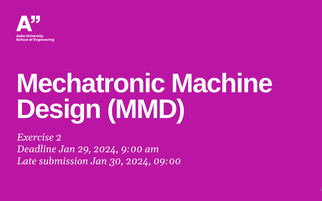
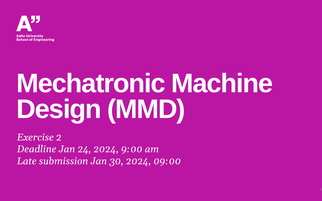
29: 29 -> 24
